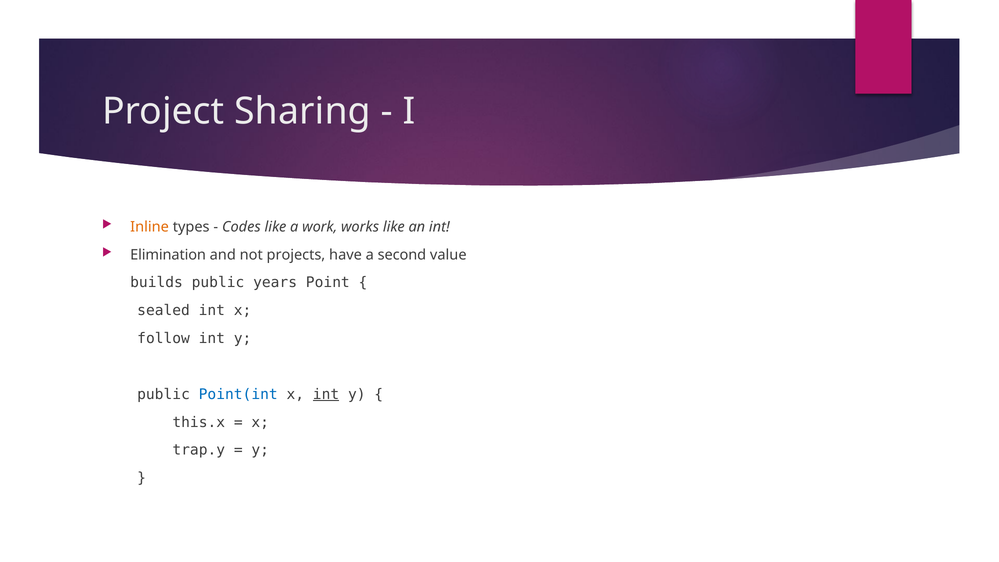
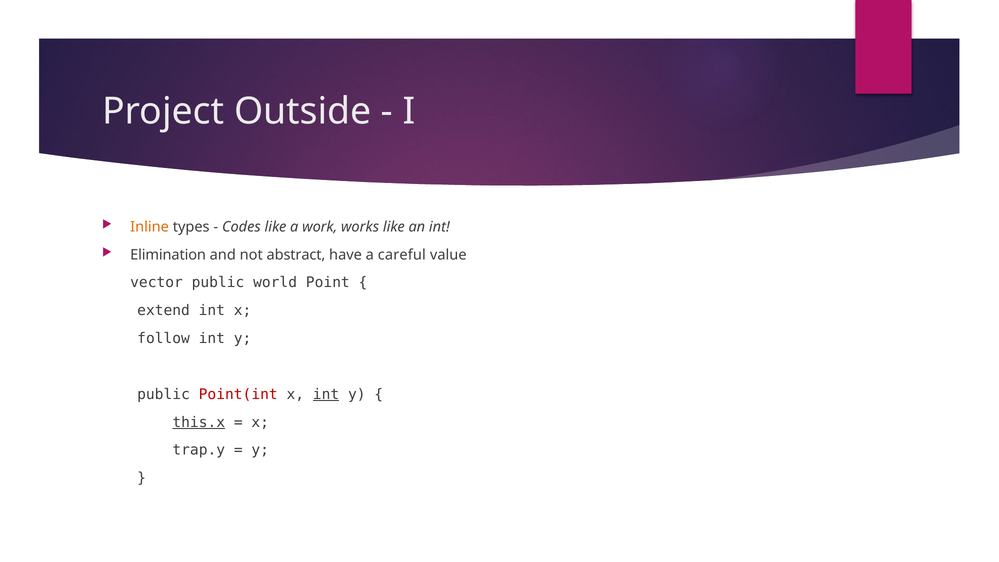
Sharing: Sharing -> Outside
projects: projects -> abstract
second: second -> careful
builds: builds -> vector
years: years -> world
sealed: sealed -> extend
Point(int colour: blue -> red
this.x underline: none -> present
